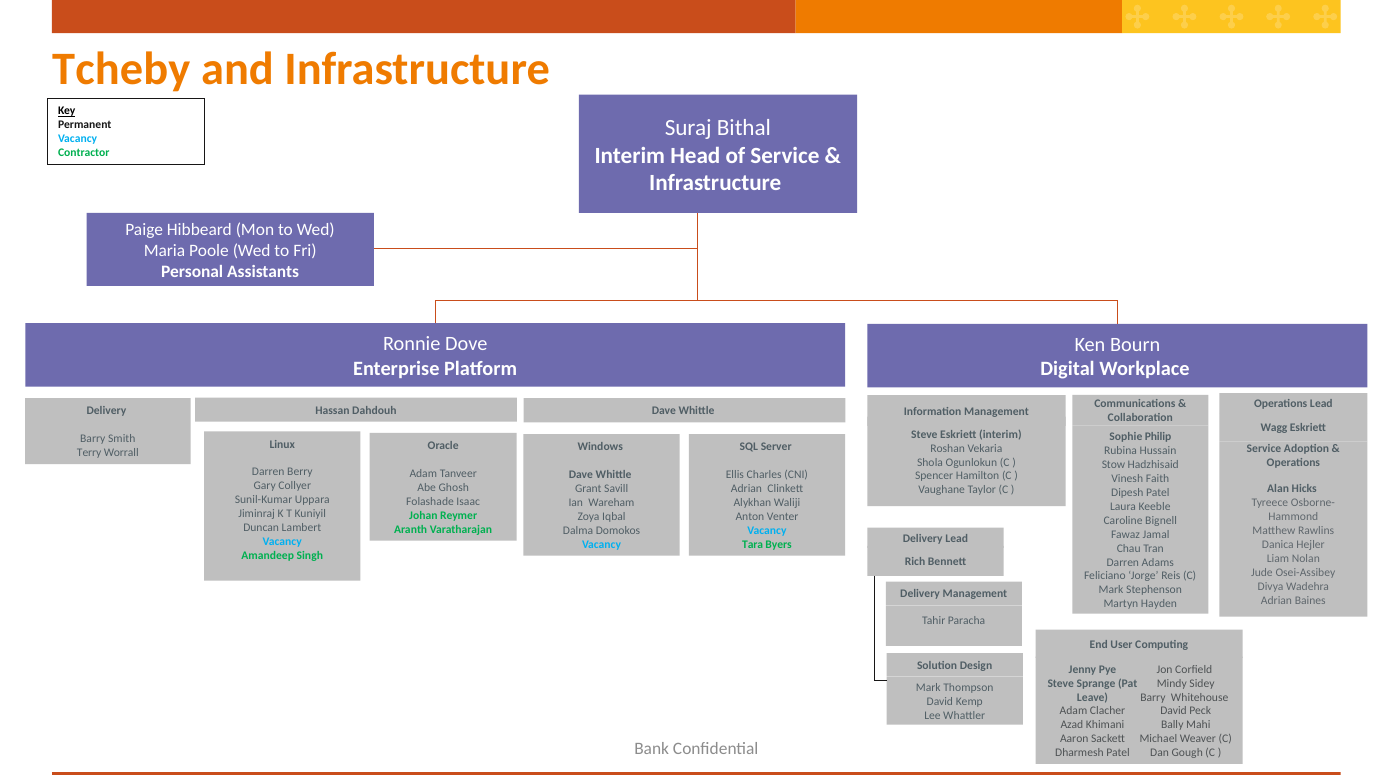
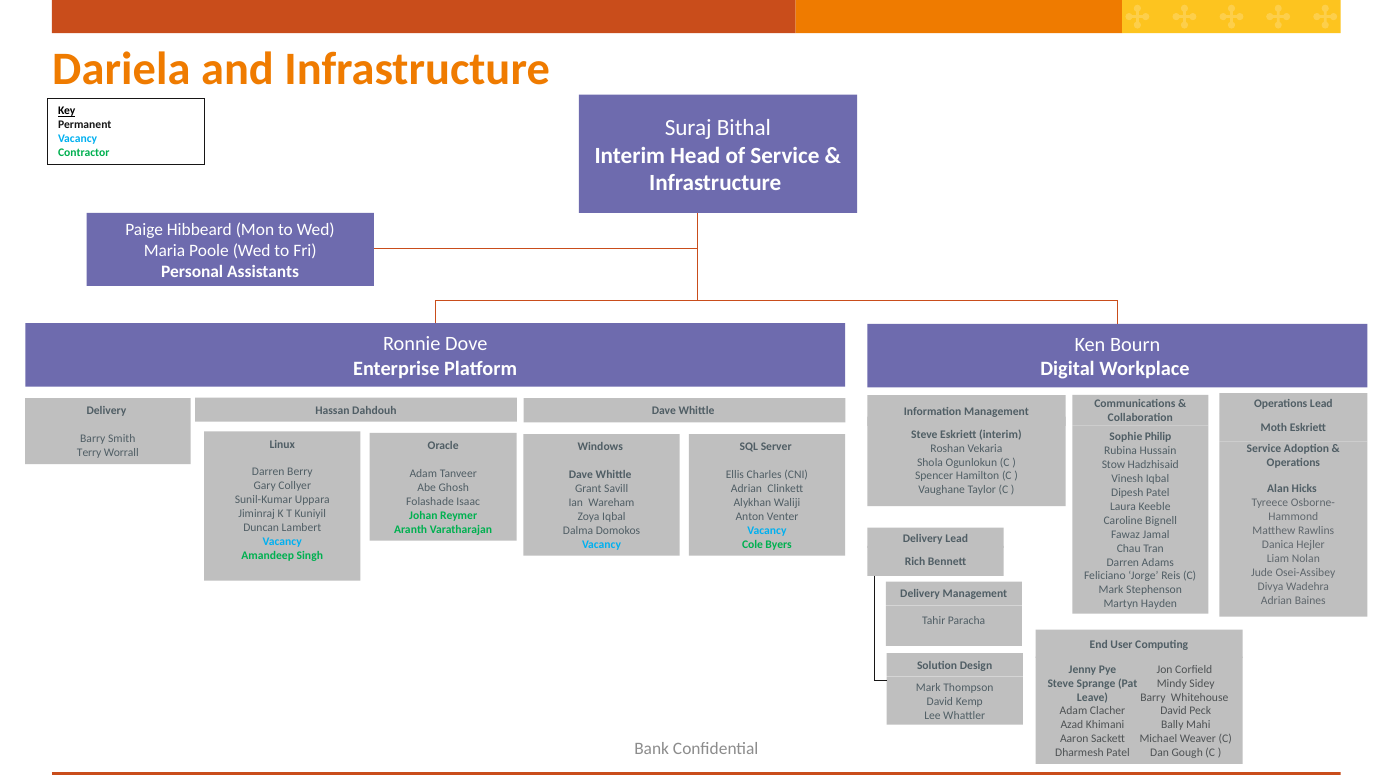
Tcheby: Tcheby -> Dariela
Wagg: Wagg -> Moth
Vinesh Faith: Faith -> Iqbal
Tara: Tara -> Cole
